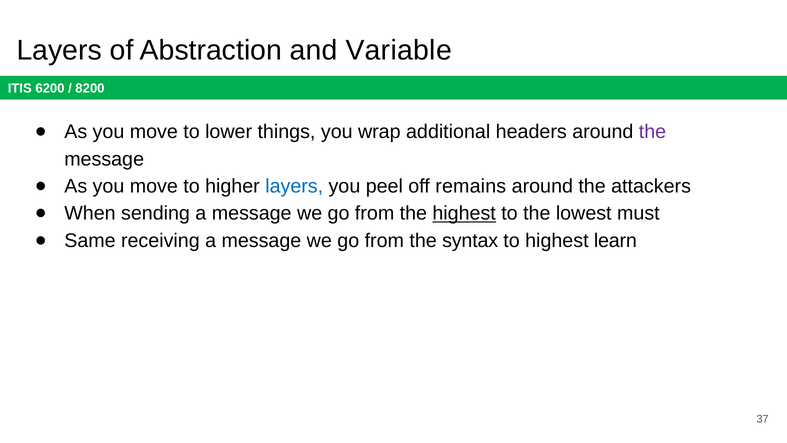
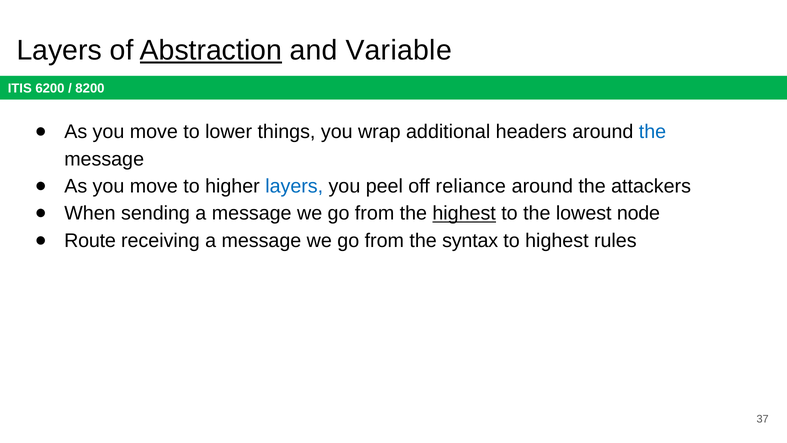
Abstraction underline: none -> present
the at (652, 132) colour: purple -> blue
remains: remains -> reliance
must: must -> node
Same: Same -> Route
learn: learn -> rules
